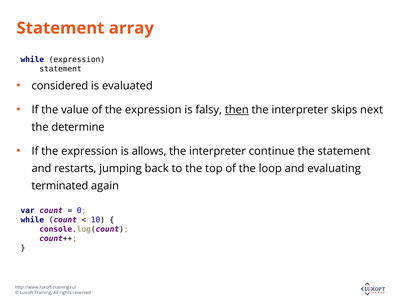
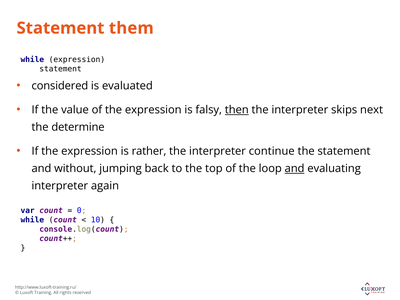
array: array -> them
allows: allows -> rather
restarts: restarts -> without
and at (295, 169) underline: none -> present
terminated at (60, 186): terminated -> interpreter
